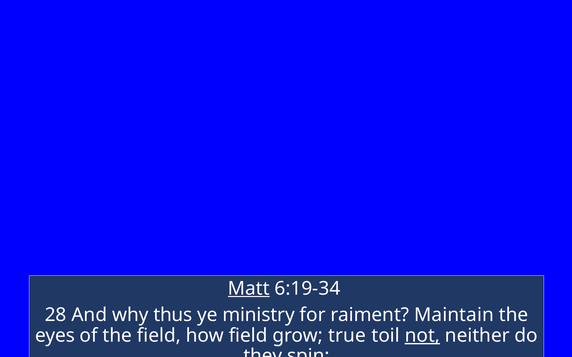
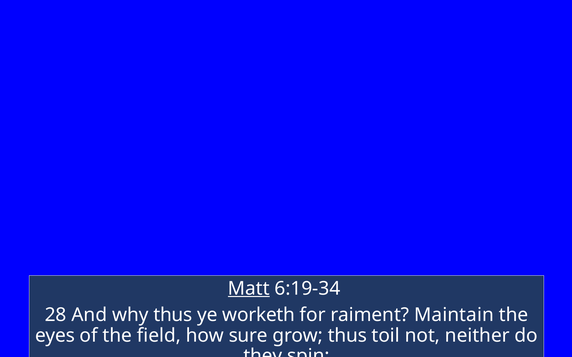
ministry: ministry -> worketh
how field: field -> sure
grow true: true -> thus
not underline: present -> none
